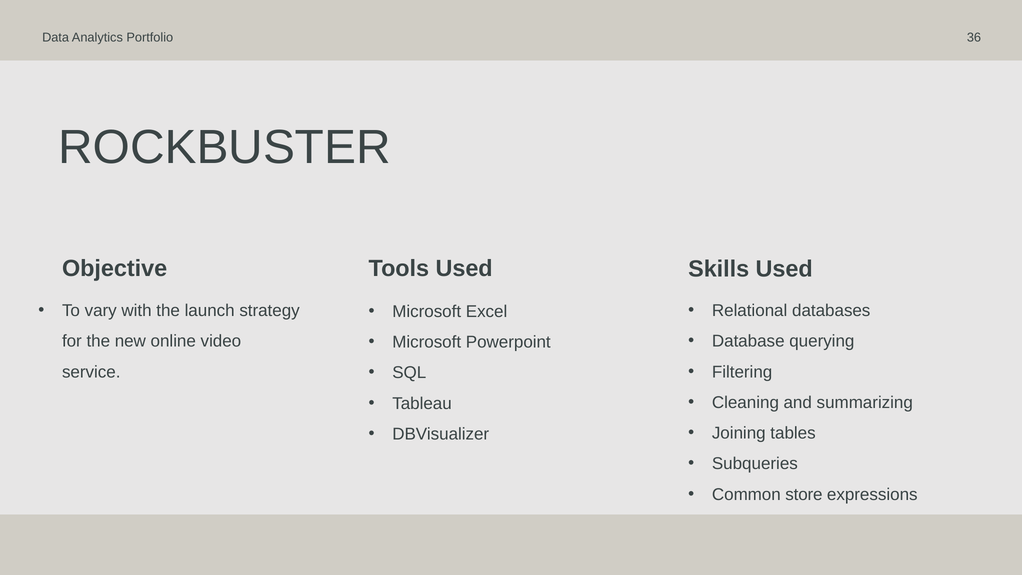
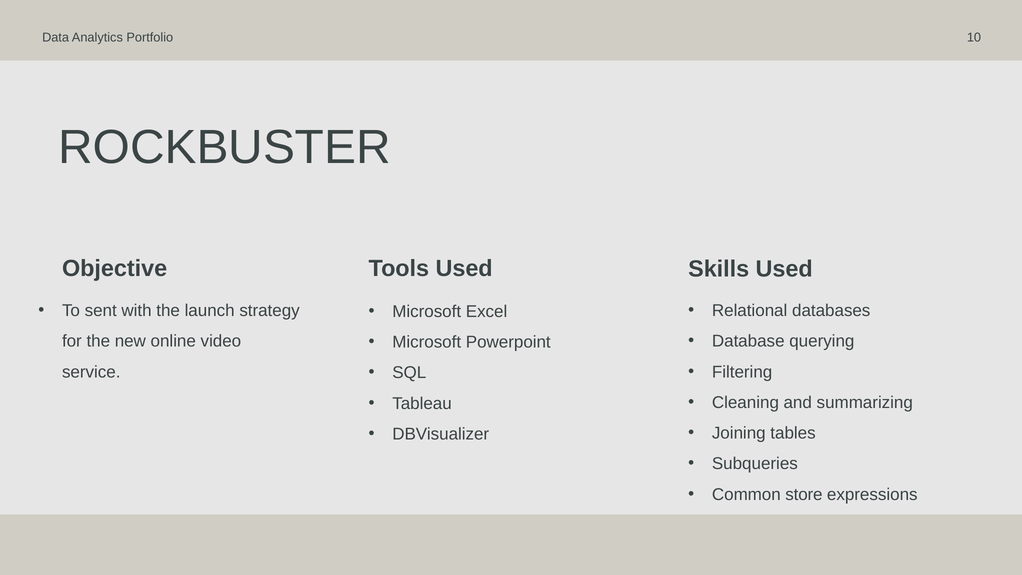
36: 36 -> 10
vary: vary -> sent
